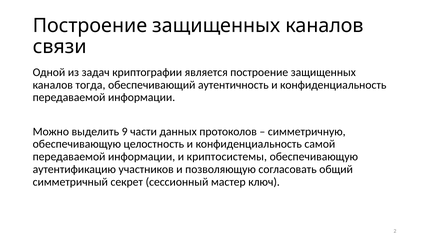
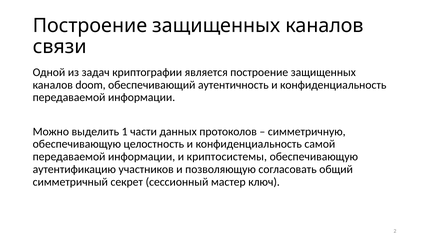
тогда: тогда -> doom
9: 9 -> 1
